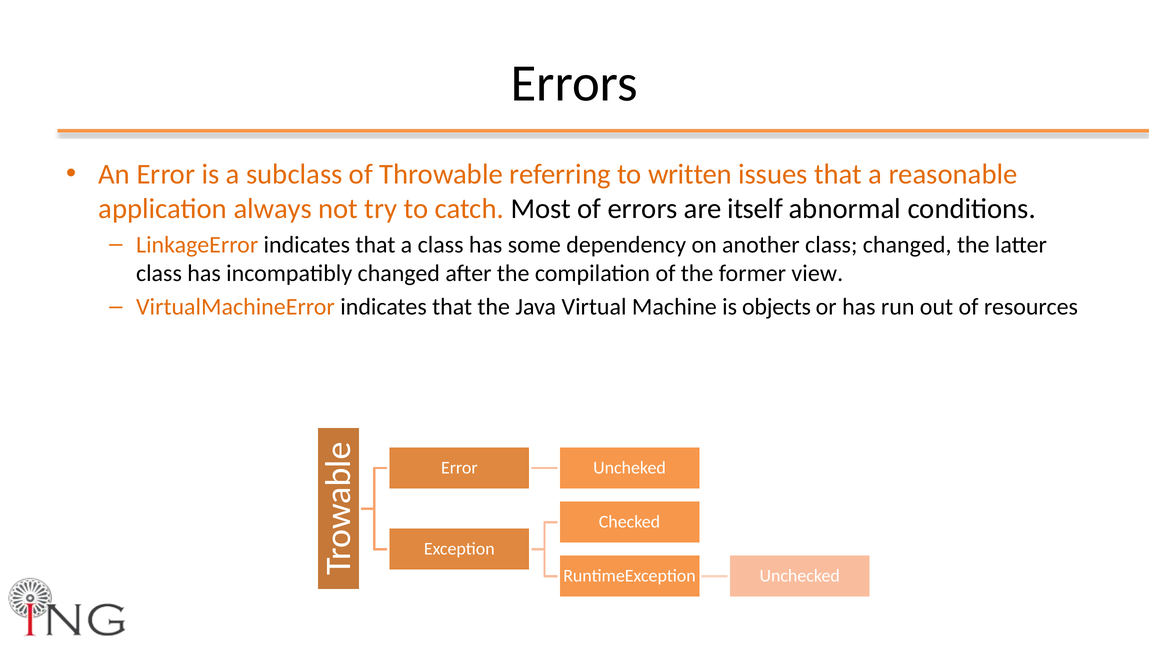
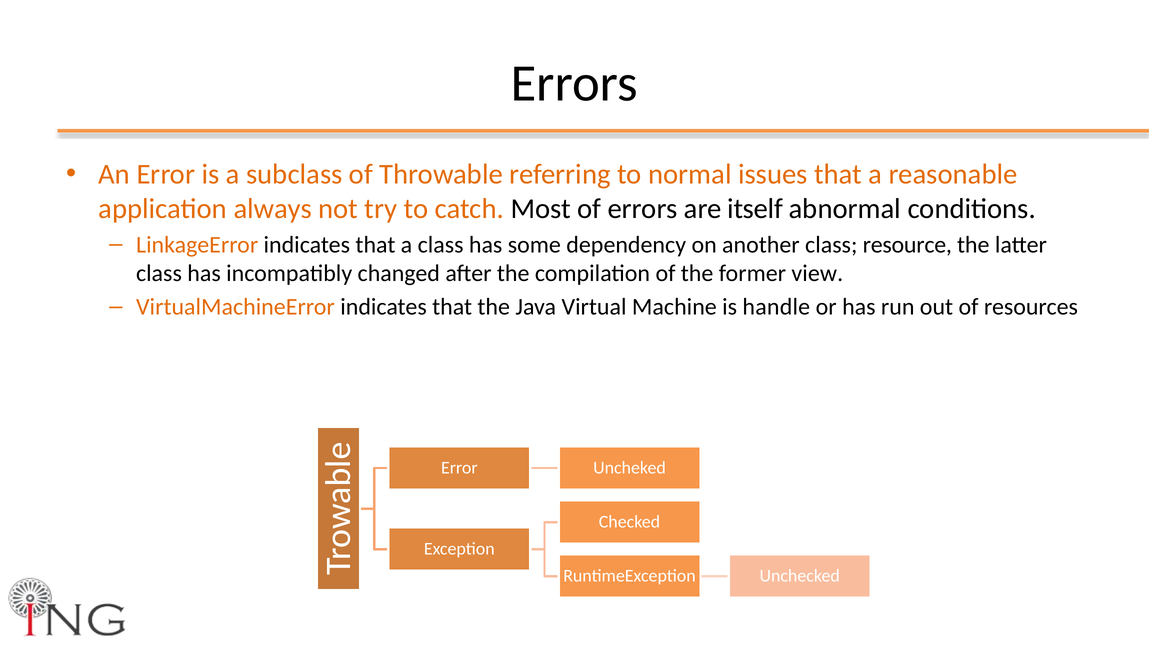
written: written -> normal
class changed: changed -> resource
objects: objects -> handle
